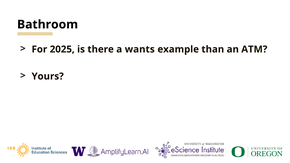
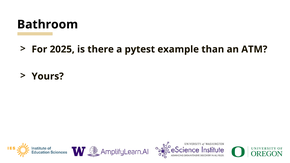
wants: wants -> pytest
